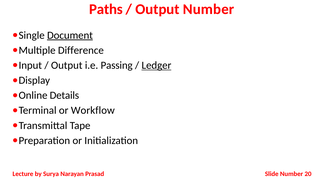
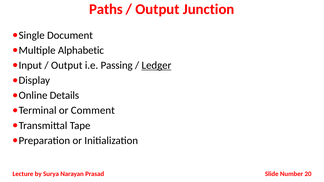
Output Number: Number -> Junction
Document underline: present -> none
Difference: Difference -> Alphabetic
Workflow: Workflow -> Comment
